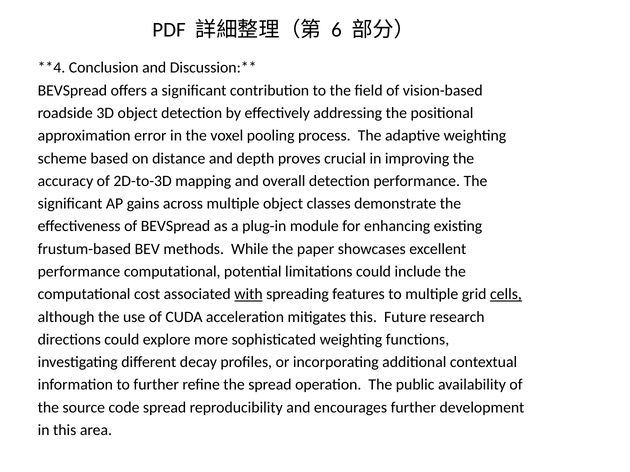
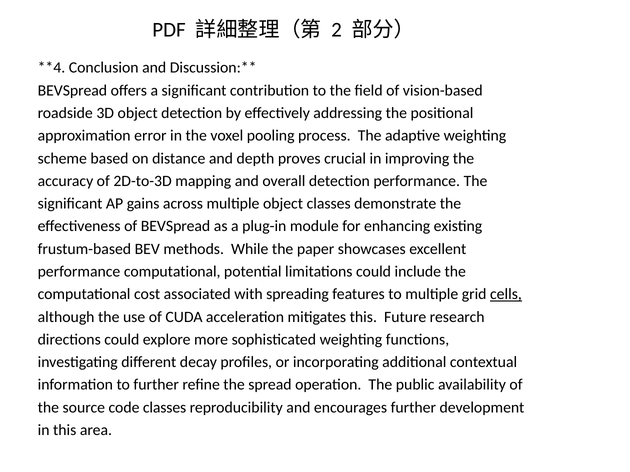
6: 6 -> 2
with underline: present -> none
code spread: spread -> classes
